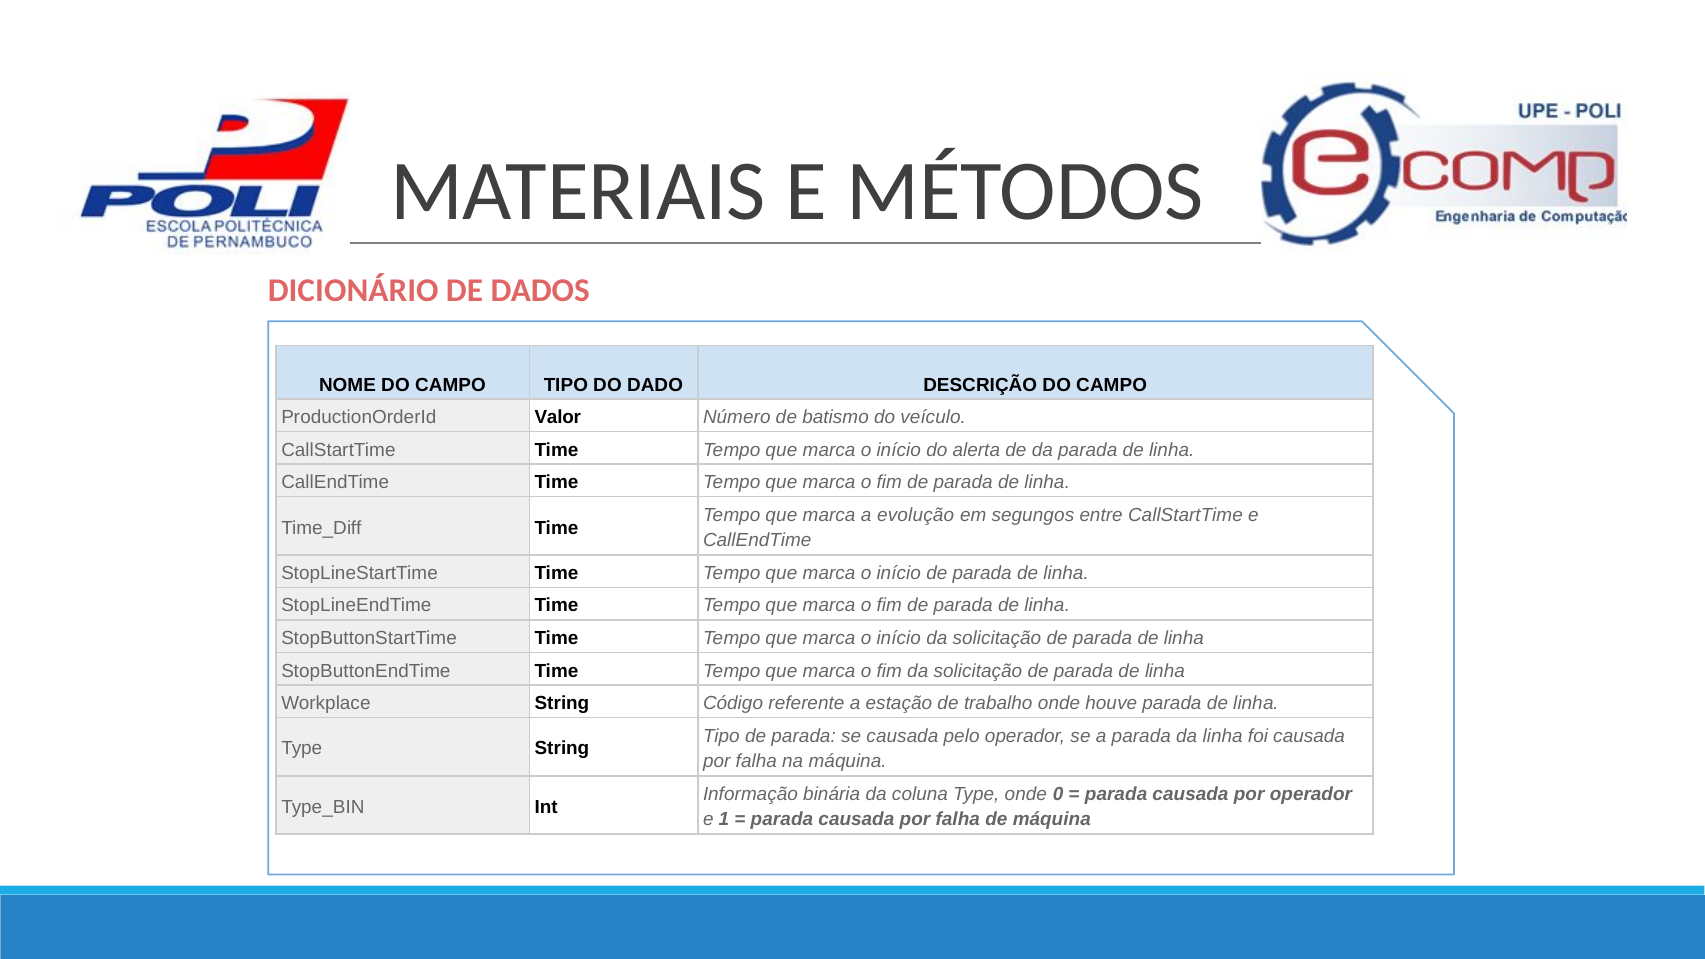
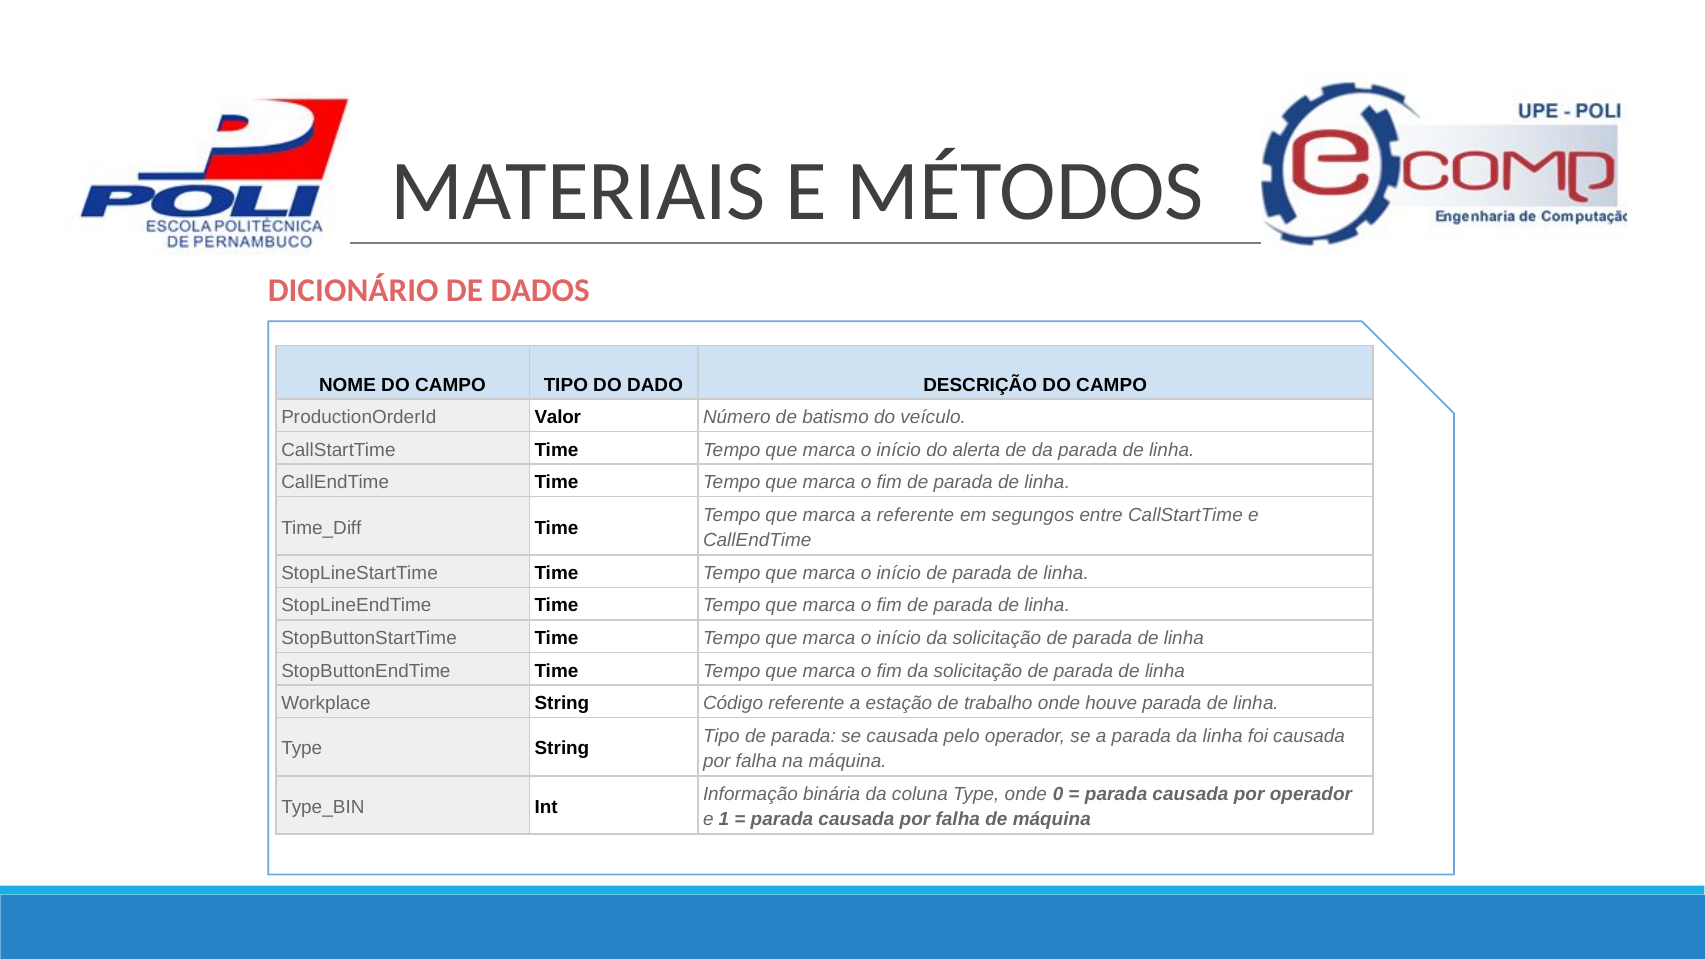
a evolução: evolução -> referente
